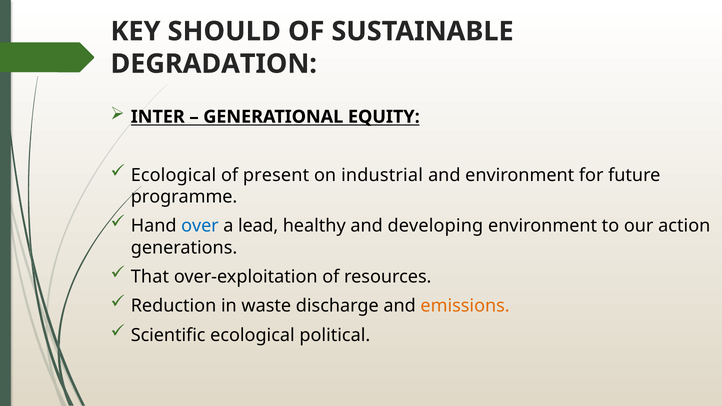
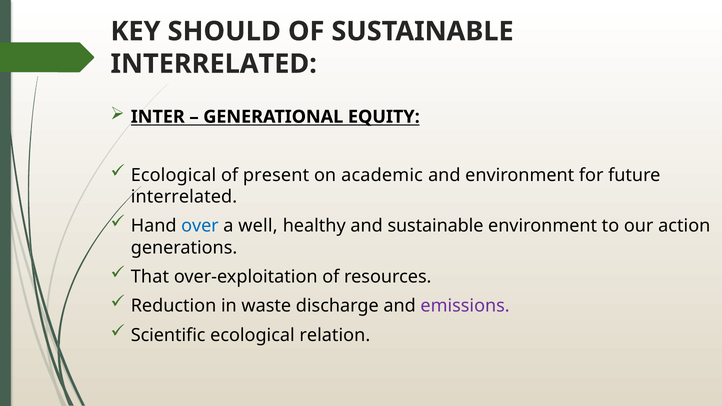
DEGRADATION at (214, 64): DEGRADATION -> INTERRELATED
industrial: industrial -> academic
programme at (184, 197): programme -> interrelated
lead: lead -> well
and developing: developing -> sustainable
emissions colour: orange -> purple
political: political -> relation
